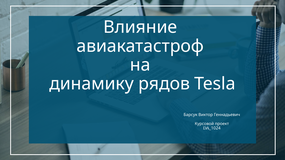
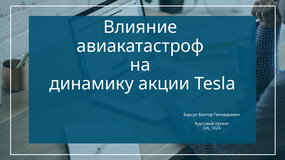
рядов: рядов -> акции
